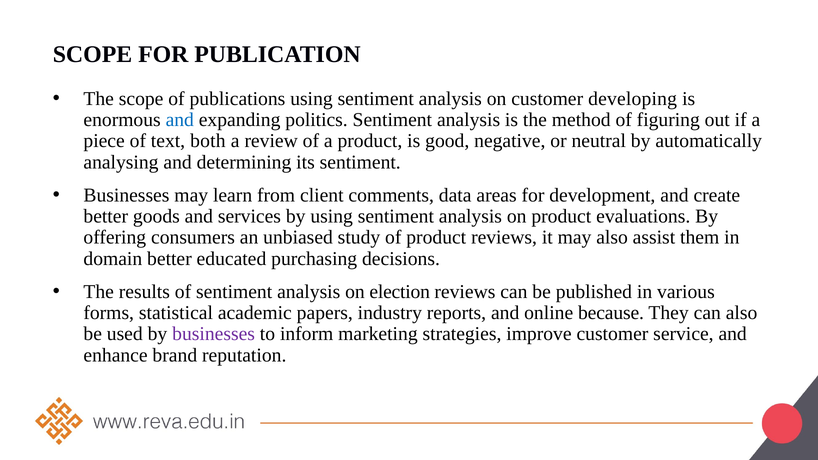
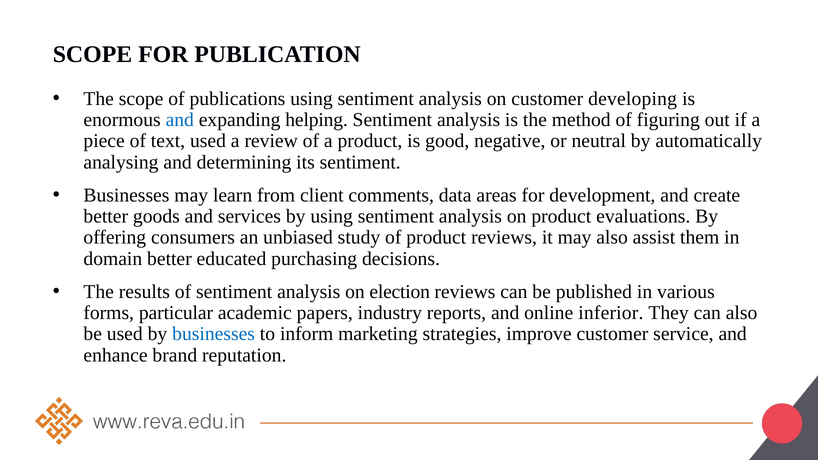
politics: politics -> helping
text both: both -> used
statistical: statistical -> particular
because: because -> inferior
businesses at (214, 334) colour: purple -> blue
